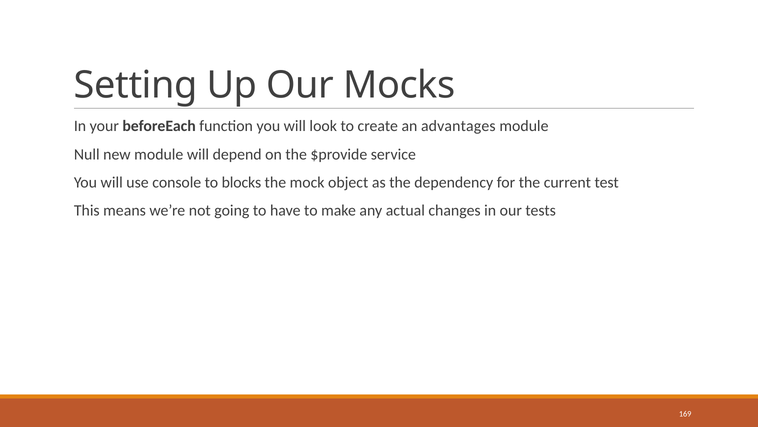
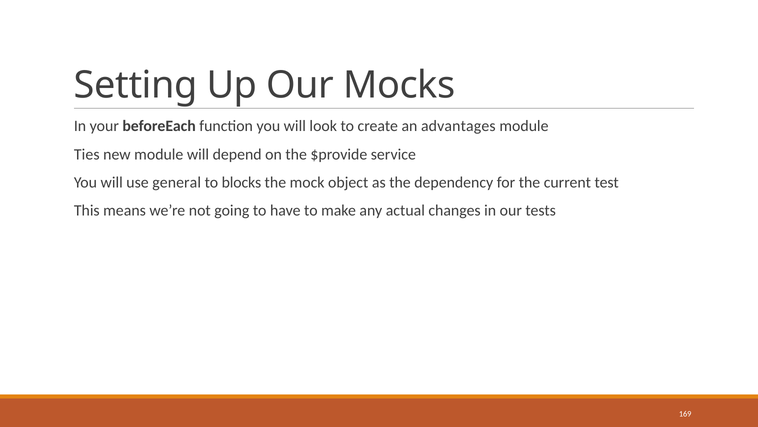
Null: Null -> Ties
console: console -> general
